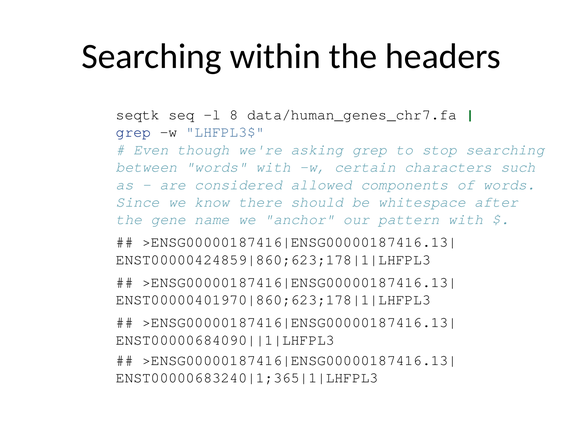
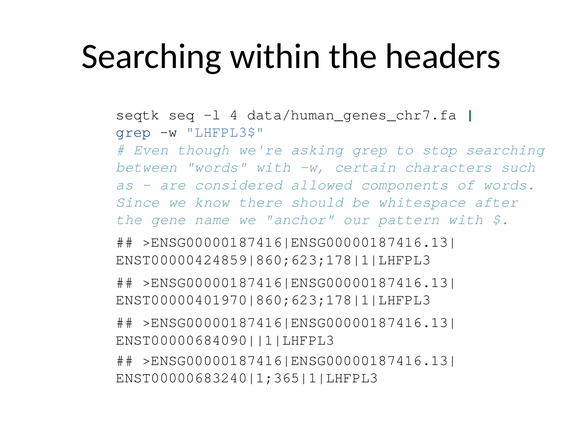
8: 8 -> 4
